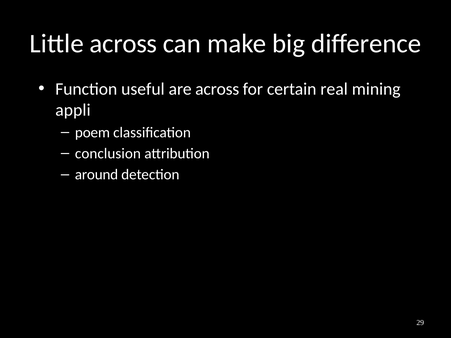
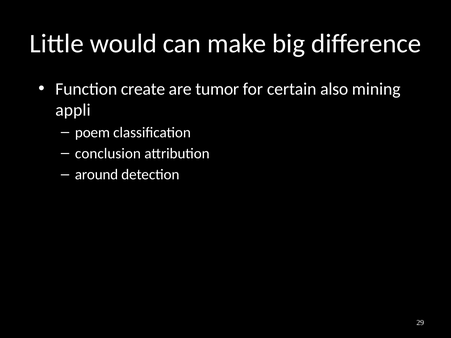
Little across: across -> would
useful: useful -> create
are across: across -> tumor
real: real -> also
